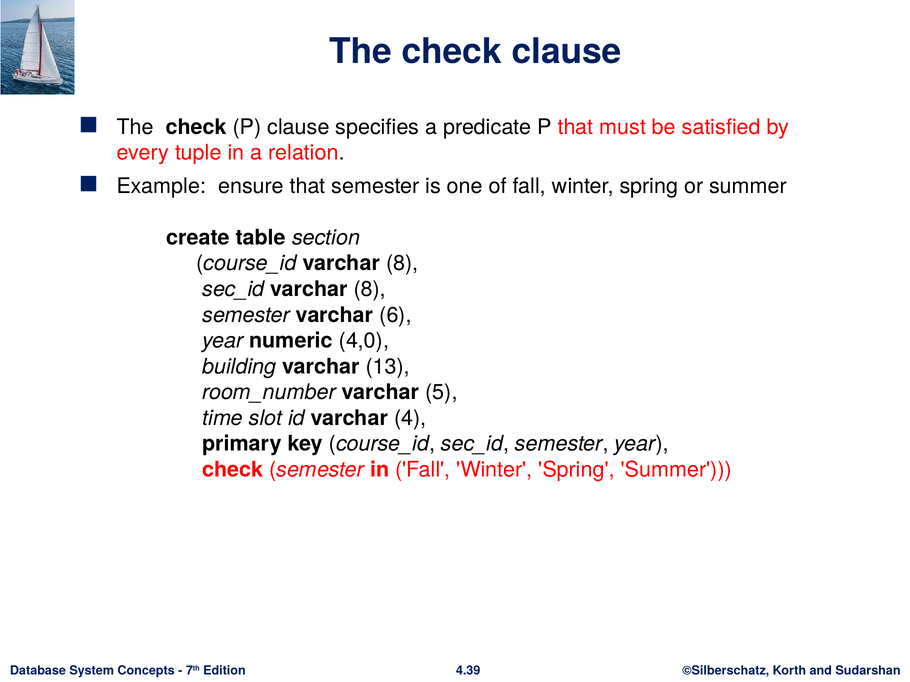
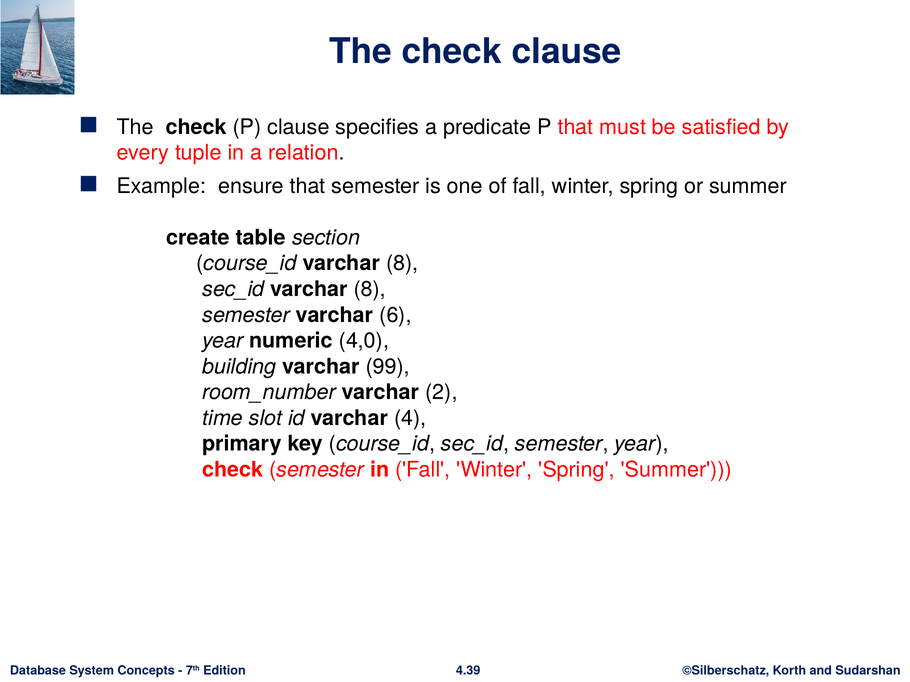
13: 13 -> 99
5: 5 -> 2
